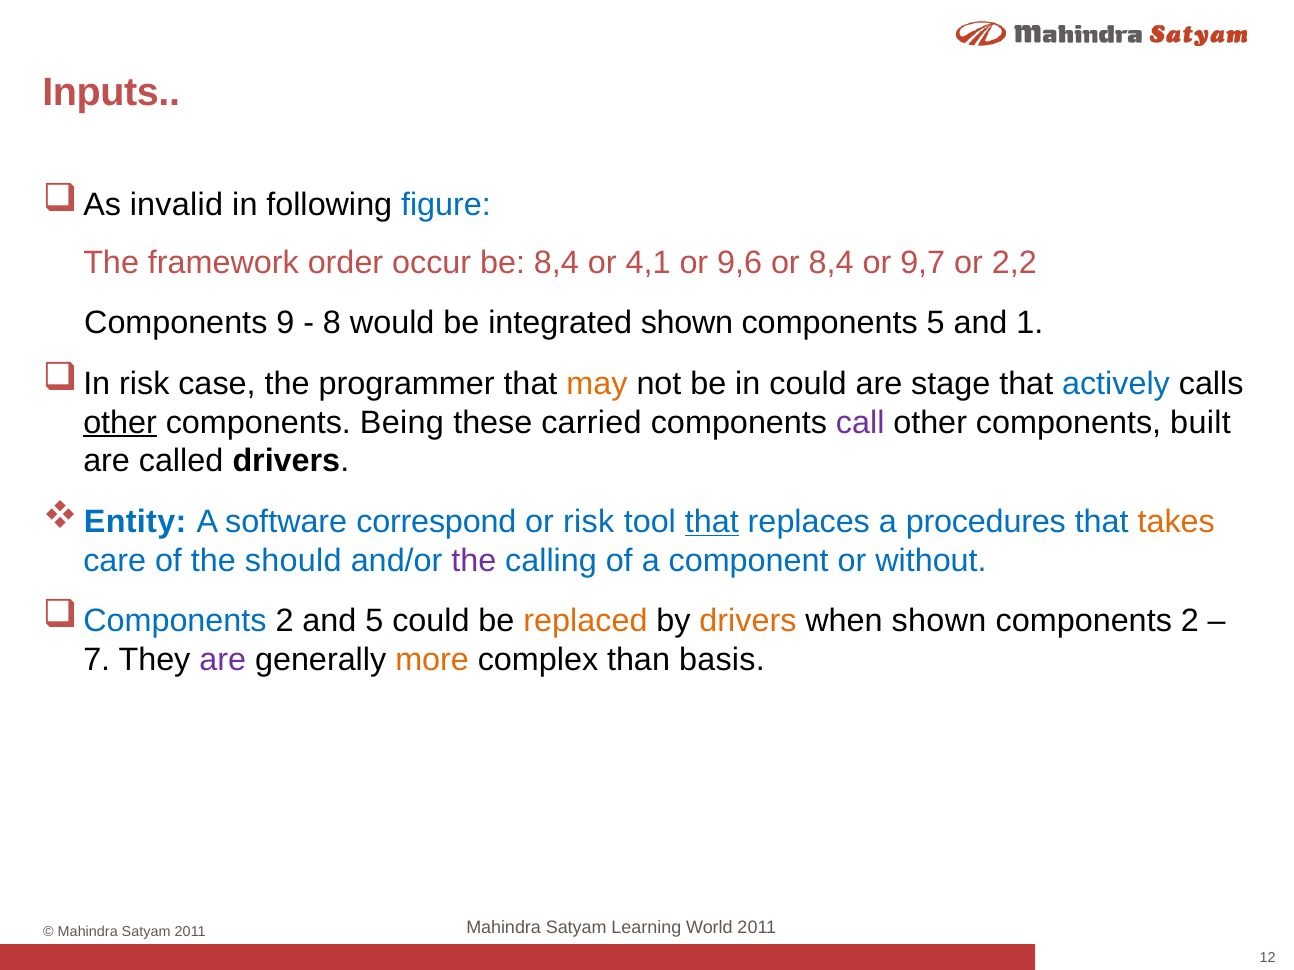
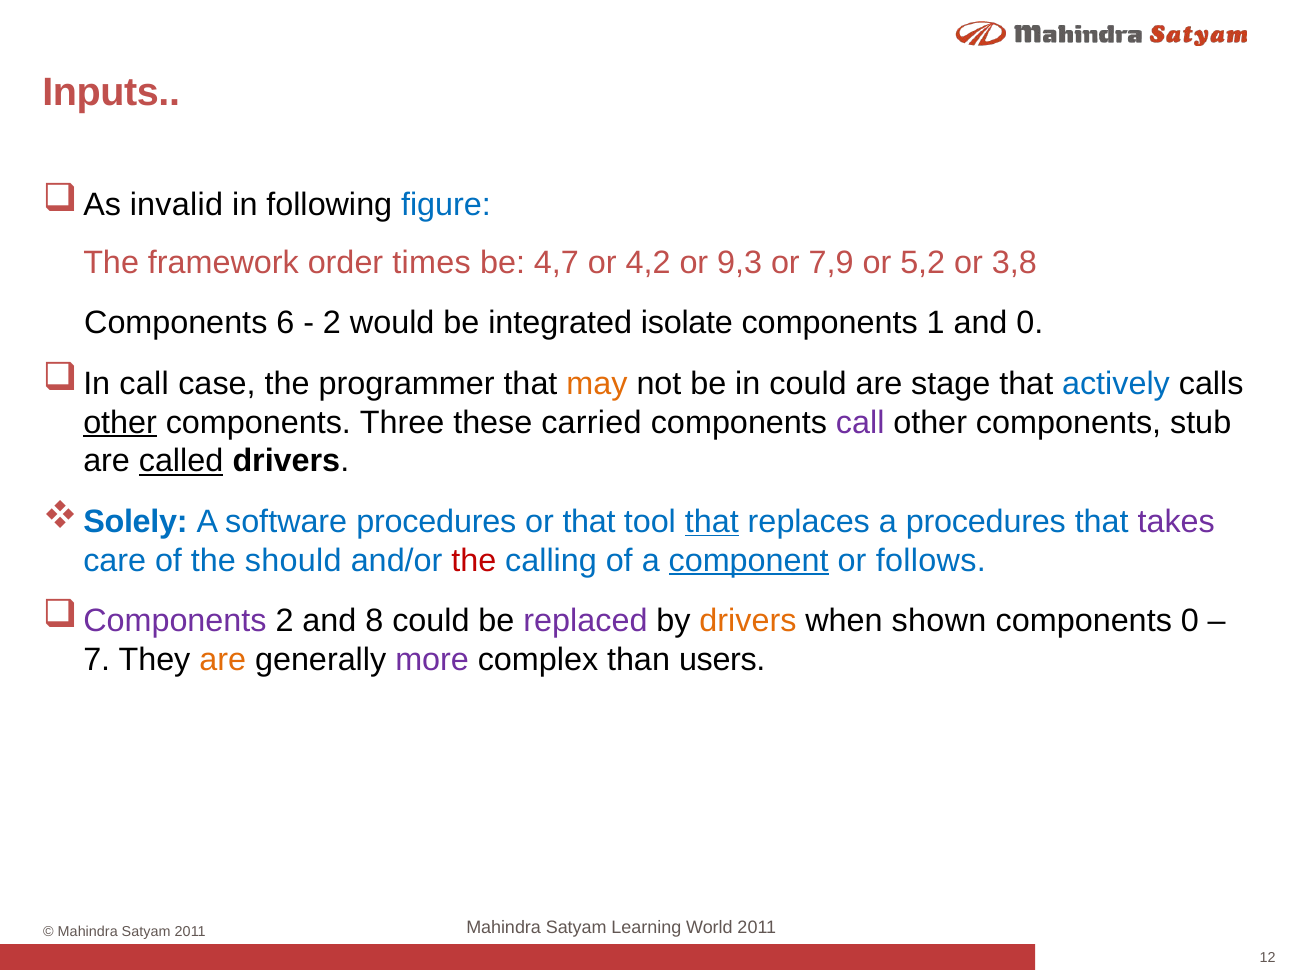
occur: occur -> times
be 8,4: 8,4 -> 4,7
4,1: 4,1 -> 4,2
9,6: 9,6 -> 9,3
or 8,4: 8,4 -> 7,9
9,7: 9,7 -> 5,2
2,2: 2,2 -> 3,8
9: 9 -> 6
8 at (332, 323): 8 -> 2
integrated shown: shown -> isolate
components 5: 5 -> 1
and 1: 1 -> 0
In risk: risk -> call
Being: Being -> Three
built: built -> stub
called underline: none -> present
Entity: Entity -> Solely
software correspond: correspond -> procedures
or risk: risk -> that
takes colour: orange -> purple
the at (474, 561) colour: purple -> red
component underline: none -> present
without: without -> follows
Components at (175, 621) colour: blue -> purple
and 5: 5 -> 8
replaced colour: orange -> purple
2 at (1190, 621): 2 -> 0
are at (223, 660) colour: purple -> orange
more colour: orange -> purple
basis: basis -> users
